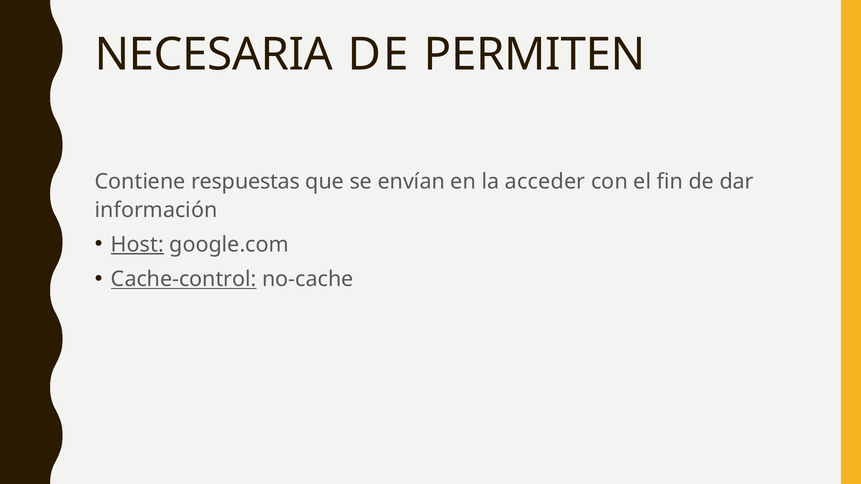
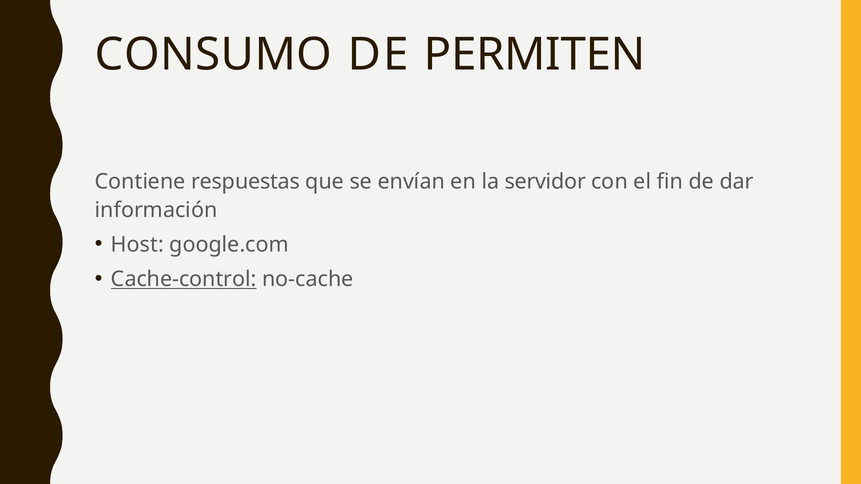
NECESARIA: NECESARIA -> CONSUMO
acceder: acceder -> servidor
Host underline: present -> none
